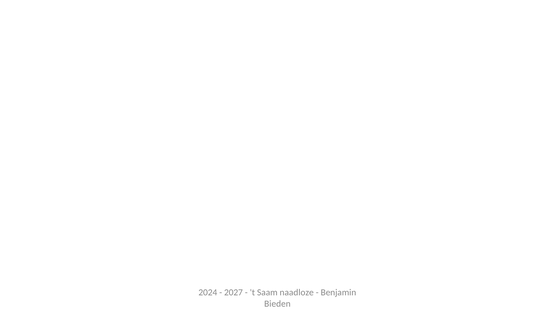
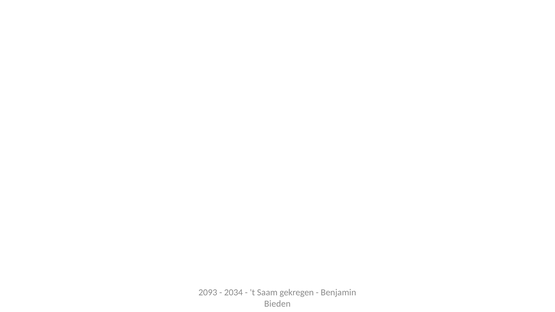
2024: 2024 -> 2093
2027: 2027 -> 2034
naadloze: naadloze -> gekregen
